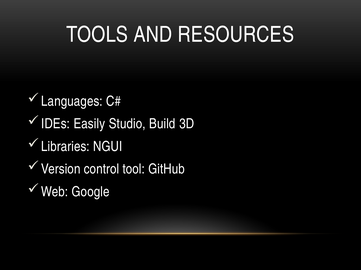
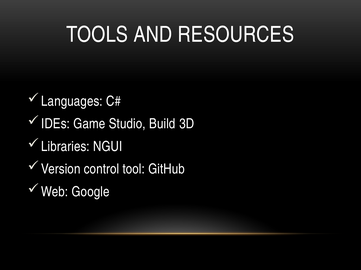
Easily: Easily -> Game
